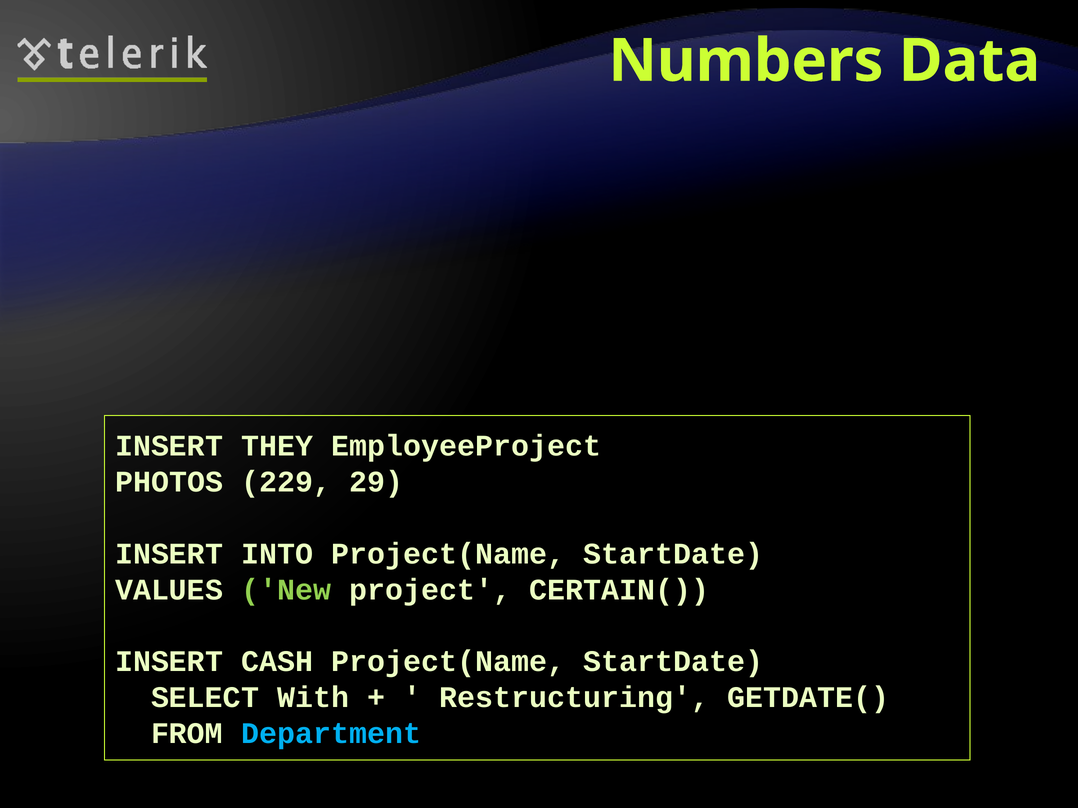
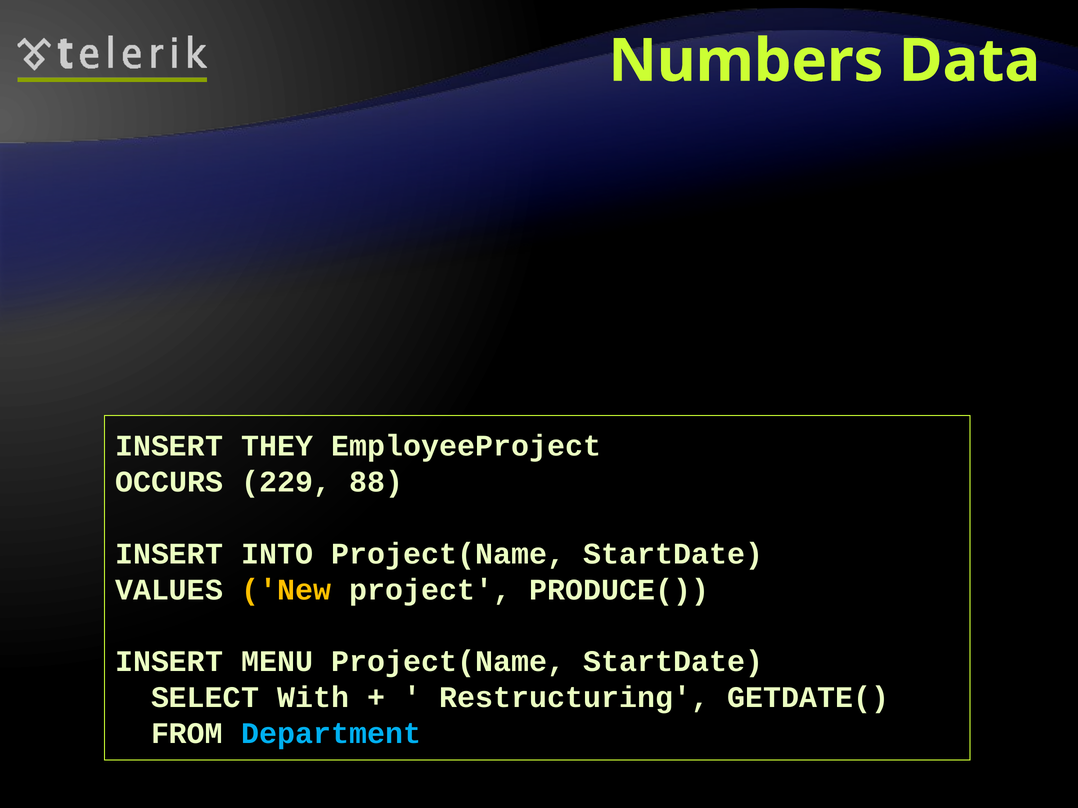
PHOTOS: PHOTOS -> OCCURS
29: 29 -> 88
New colour: light green -> yellow
CERTAIN(: CERTAIN( -> PRODUCE(
CASH: CASH -> MENU
